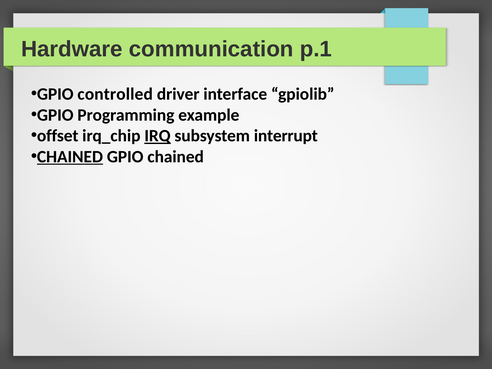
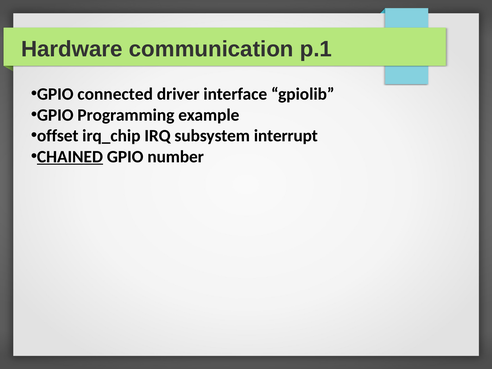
controlled: controlled -> connected
IRQ underline: present -> none
GPIO chained: chained -> number
